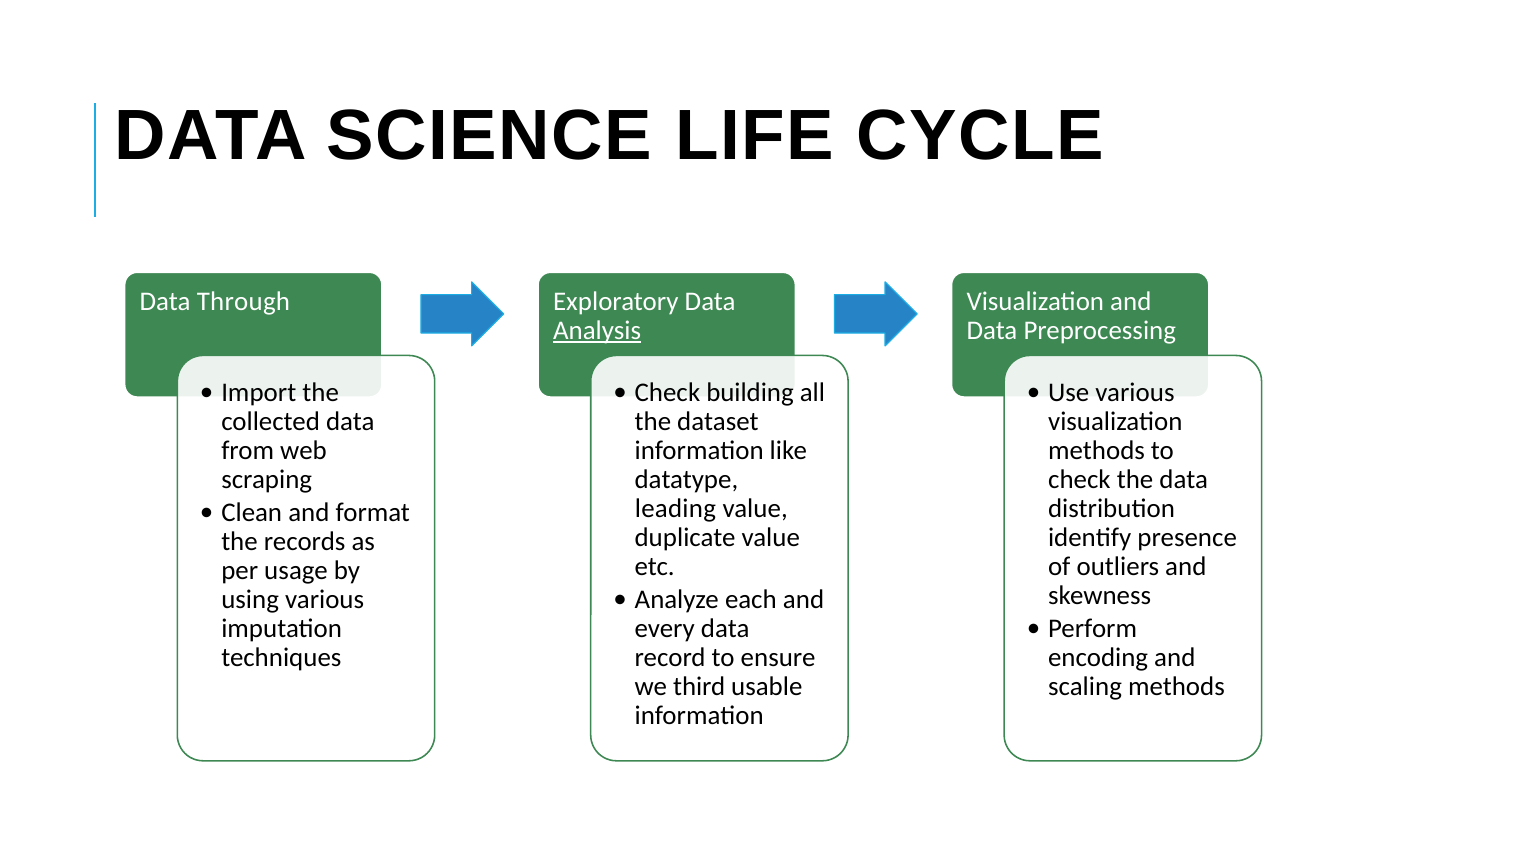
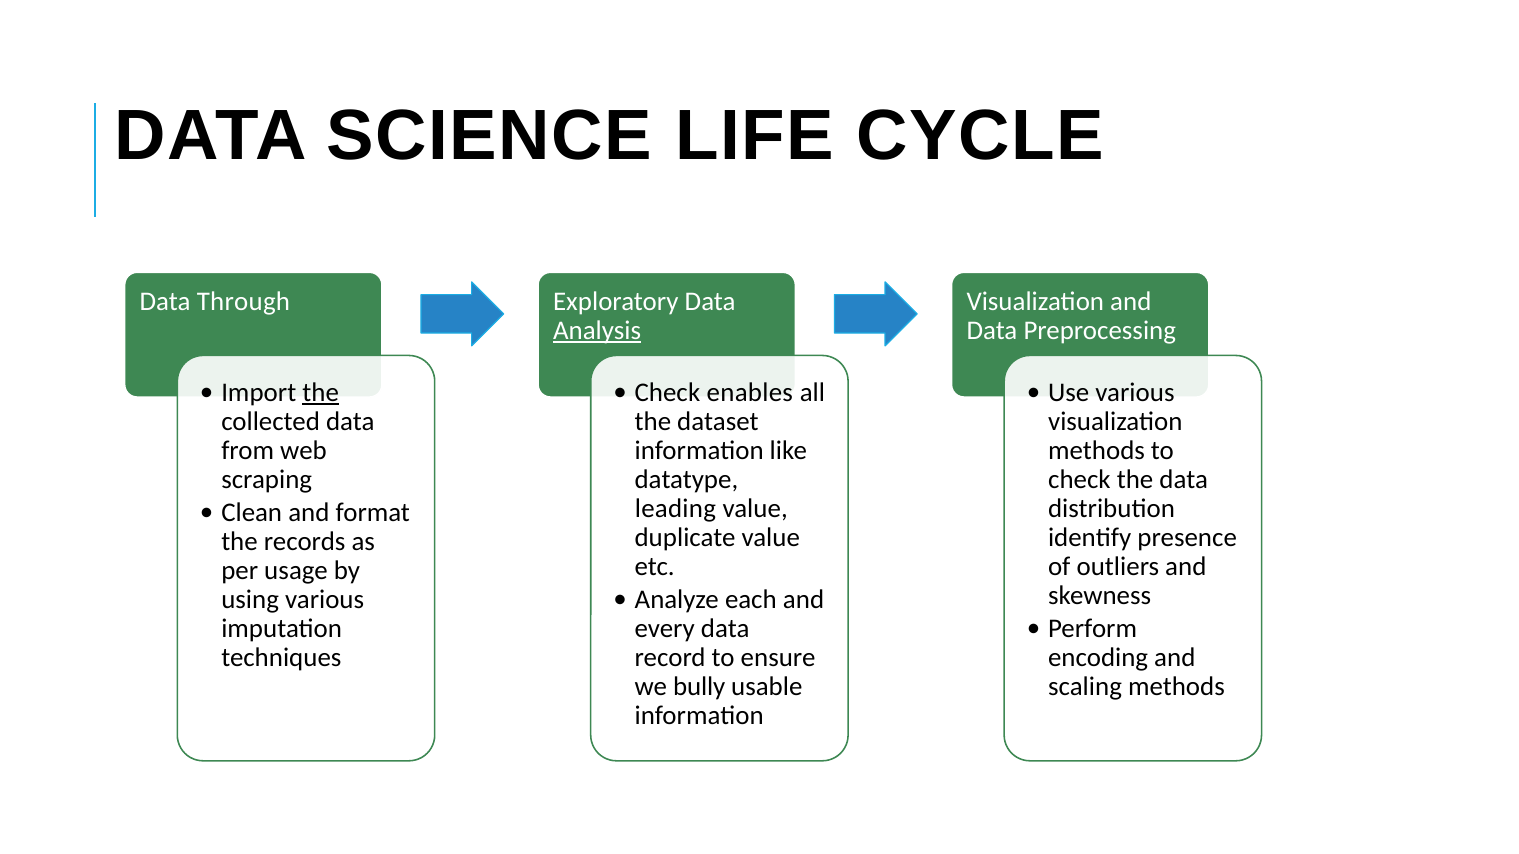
the at (321, 393) underline: none -> present
building: building -> enables
third: third -> bully
